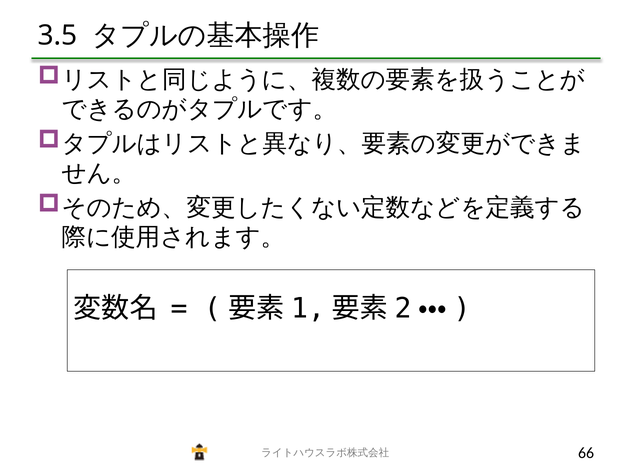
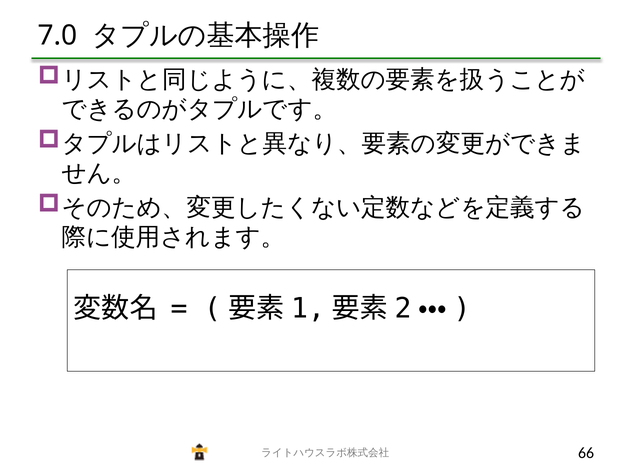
3.5: 3.5 -> 7.0
